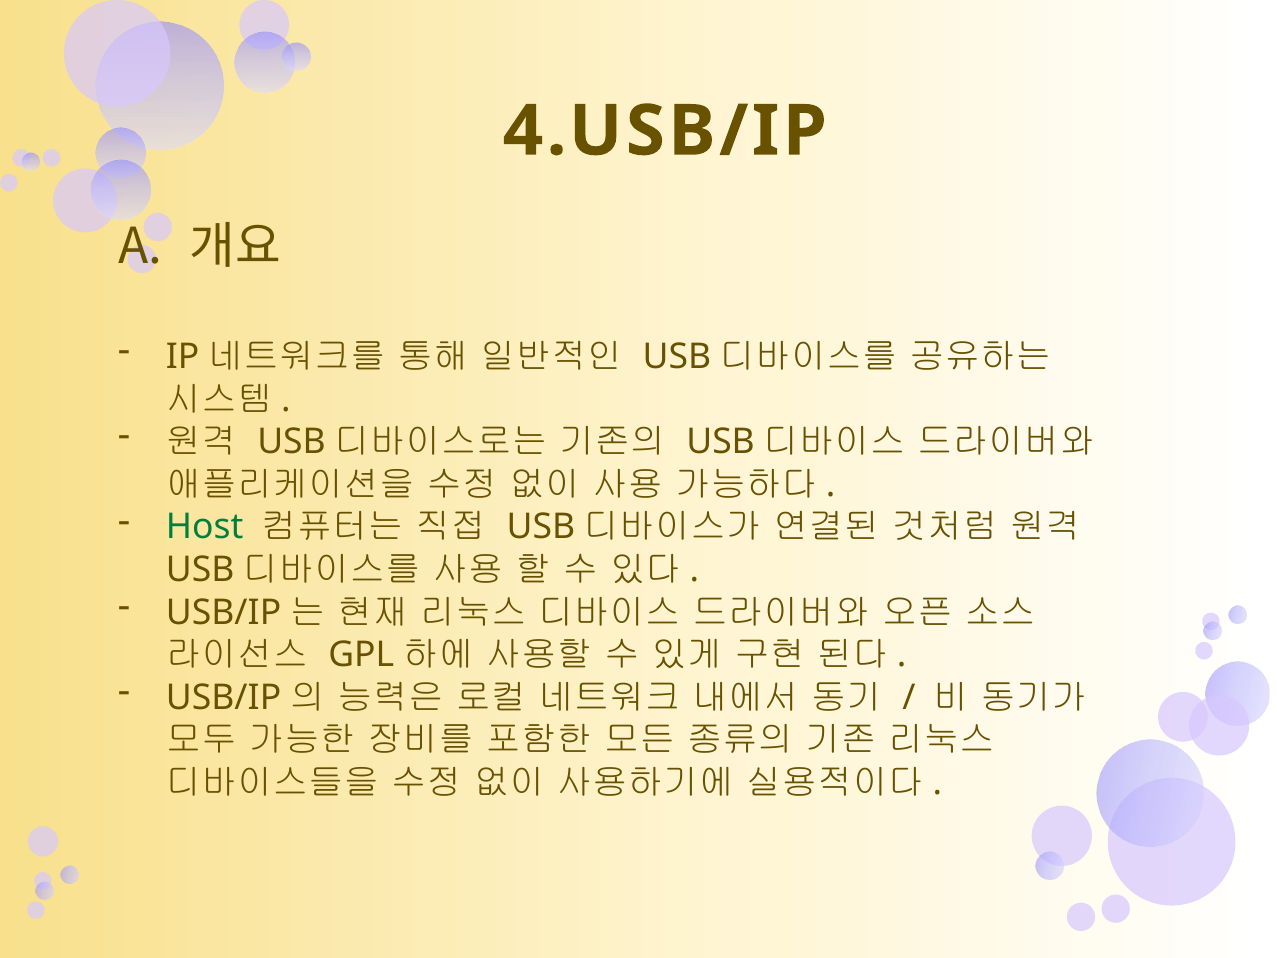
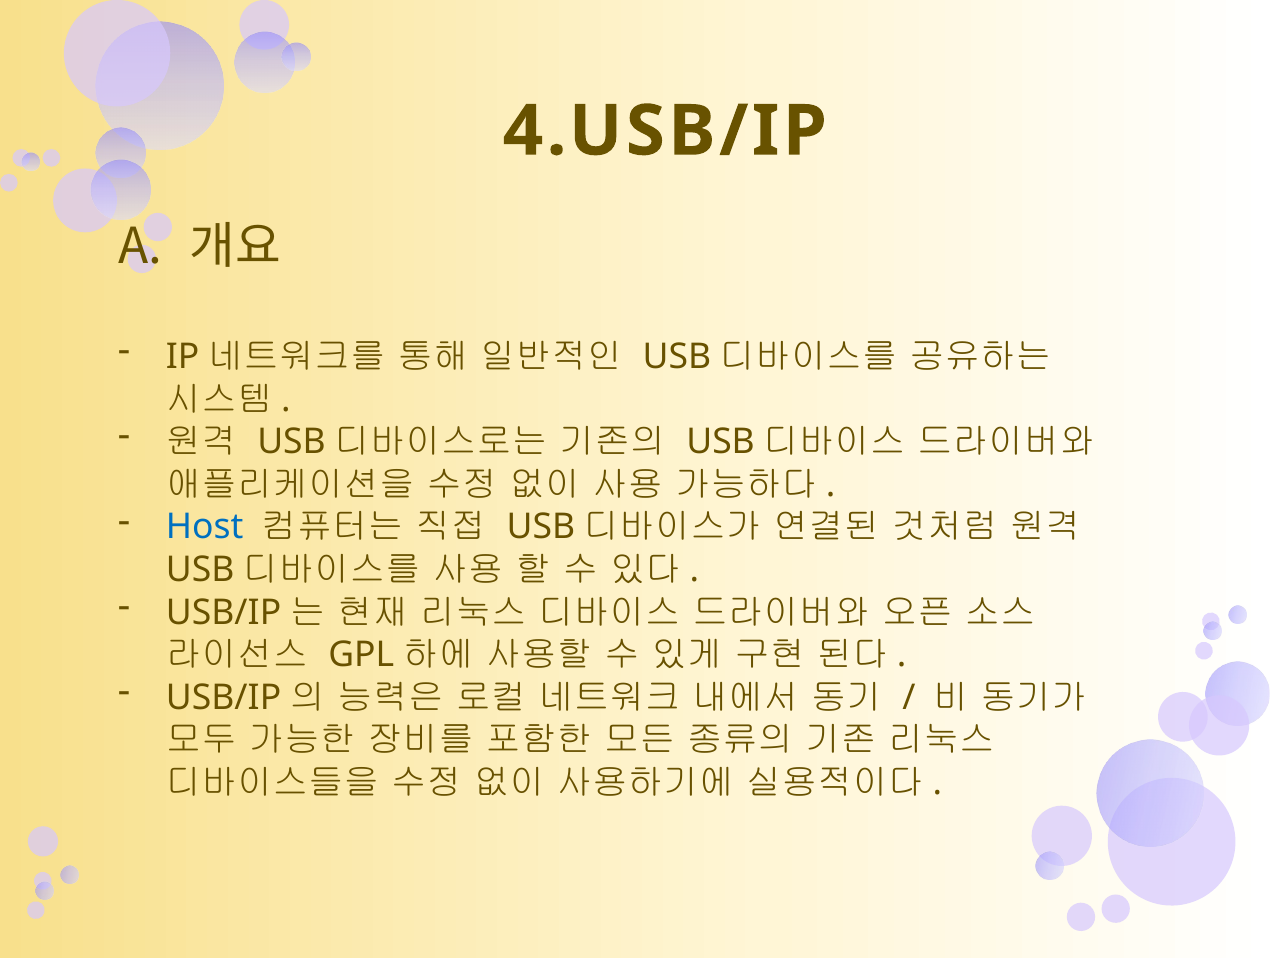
Host colour: green -> blue
